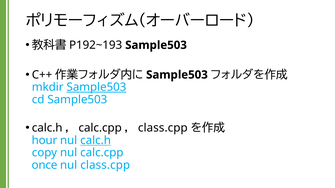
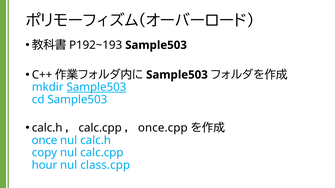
class.cpp at (163, 128): class.cpp -> once.cpp
hour: hour -> once
calc.h at (96, 141) underline: present -> none
once: once -> hour
